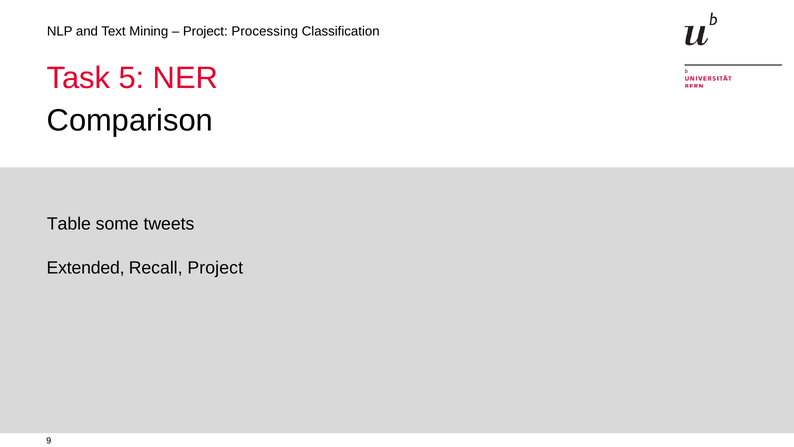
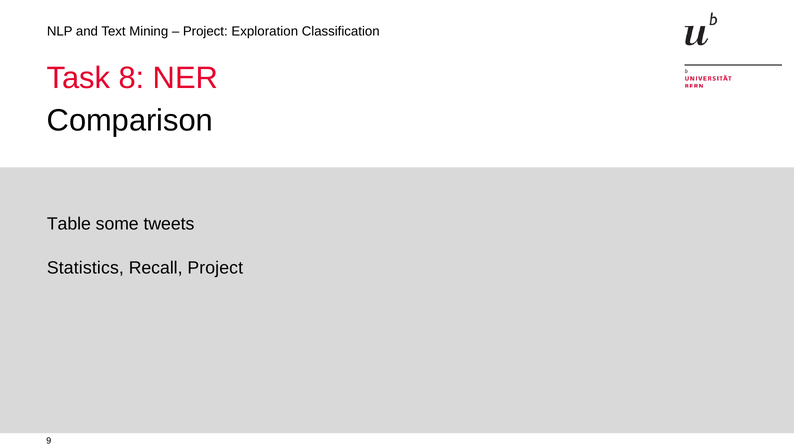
Processing: Processing -> Exploration
5: 5 -> 8
Extended: Extended -> Statistics
